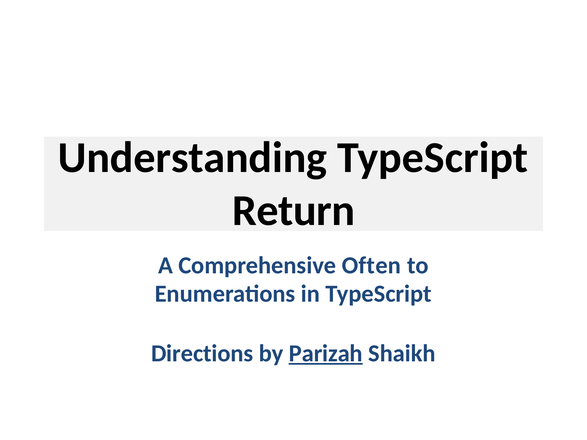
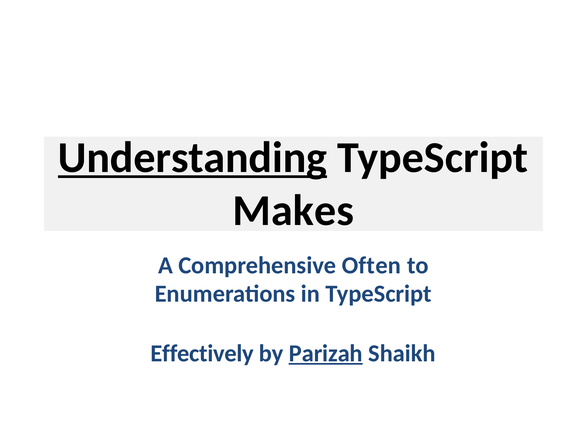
Understanding underline: none -> present
Return: Return -> Makes
Directions: Directions -> Effectively
